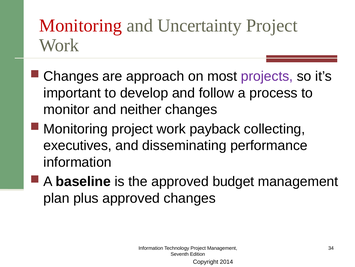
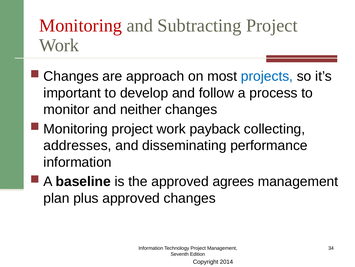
Uncertainty: Uncertainty -> Subtracting
projects colour: purple -> blue
executives: executives -> addresses
budget: budget -> agrees
